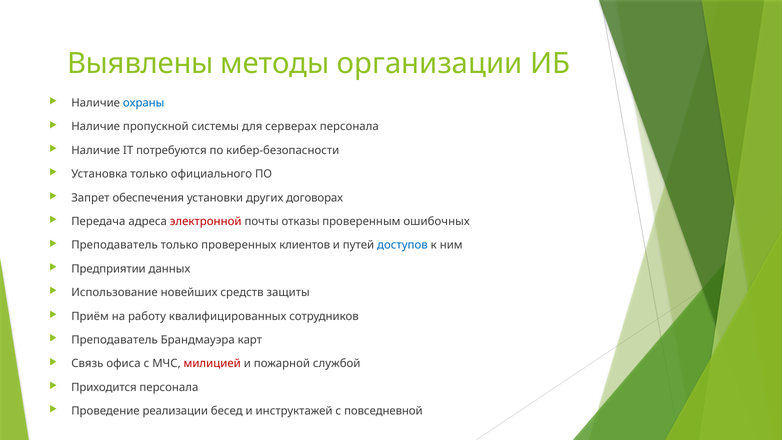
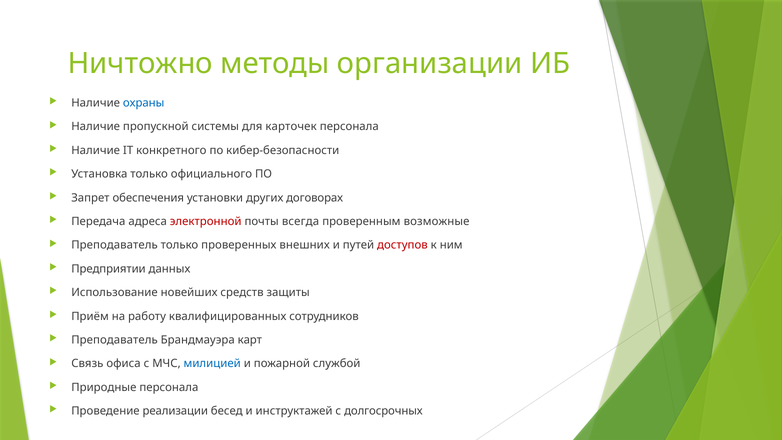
Выявлены: Выявлены -> Ничтожно
серверах: серверах -> карточек
потребуются: потребуются -> конкретного
отказы: отказы -> всегда
ошибочных: ошибочных -> возможные
клиентов: клиентов -> внешних
доступов colour: blue -> red
милицией colour: red -> blue
Приходится: Приходится -> Природные
повседневной: повседневной -> долгосрочных
